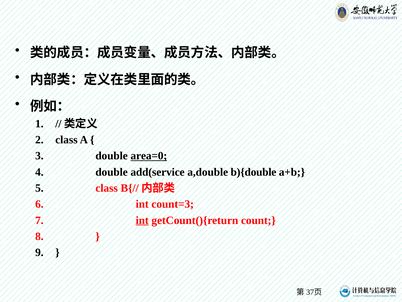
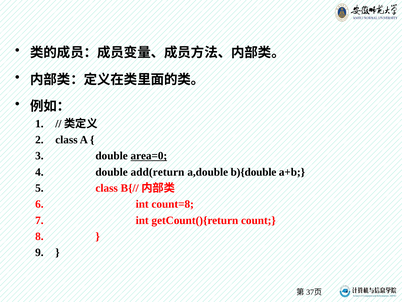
add(service: add(service -> add(return
count=3: count=3 -> count=8
int at (142, 220) underline: present -> none
